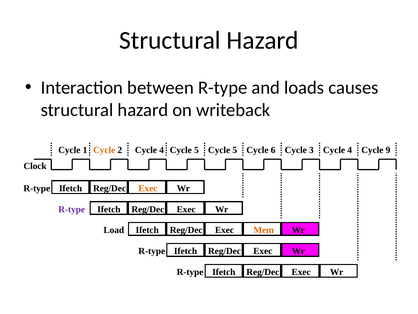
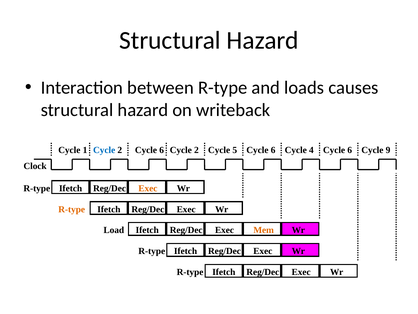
Cycle at (104, 150) colour: orange -> blue
2 Cycle 4: 4 -> 6
5 at (196, 150): 5 -> 2
3: 3 -> 4
4 at (350, 150): 4 -> 6
R-type at (72, 209) colour: purple -> orange
